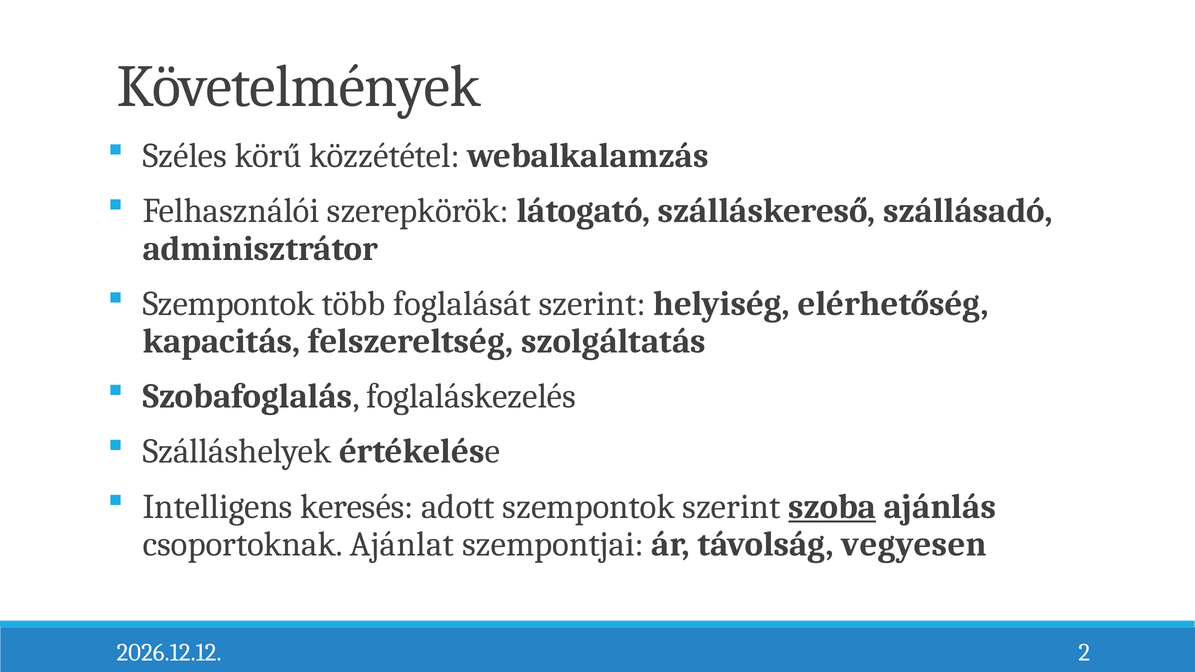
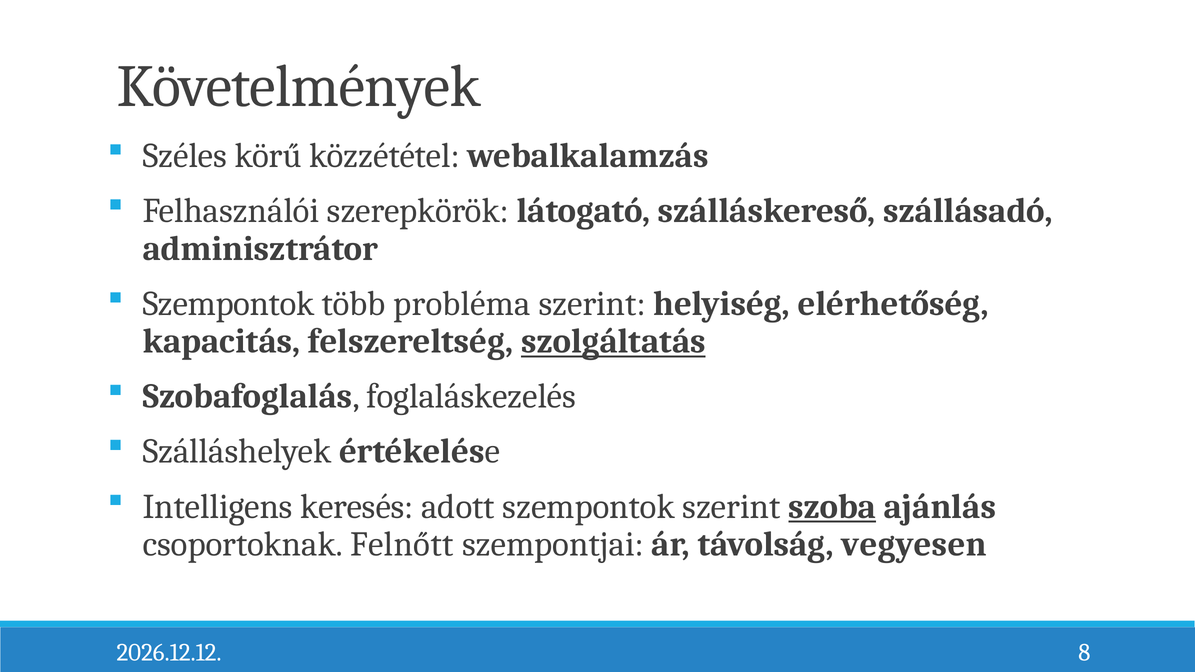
foglalását: foglalását -> probléma
szolgáltatás underline: none -> present
Ajánlat: Ajánlat -> Felnőtt
2: 2 -> 8
